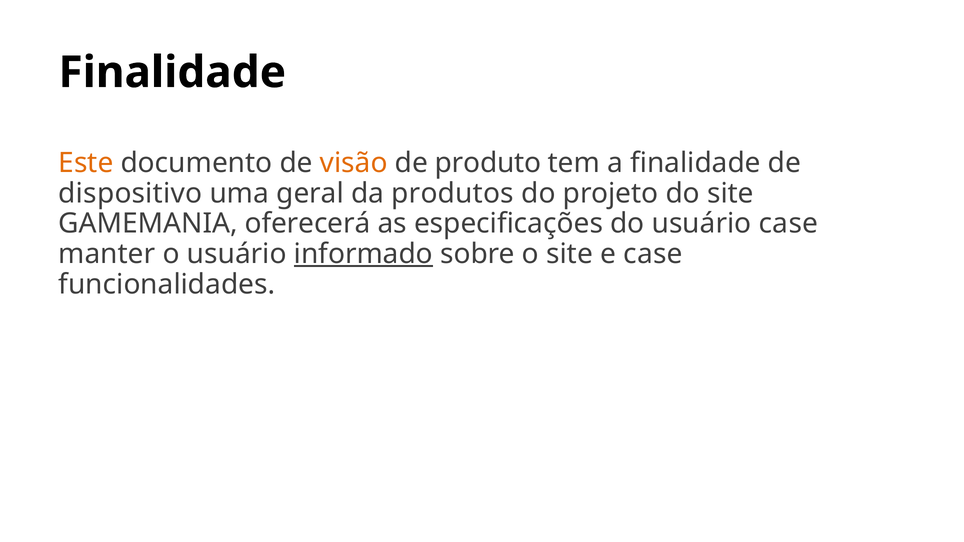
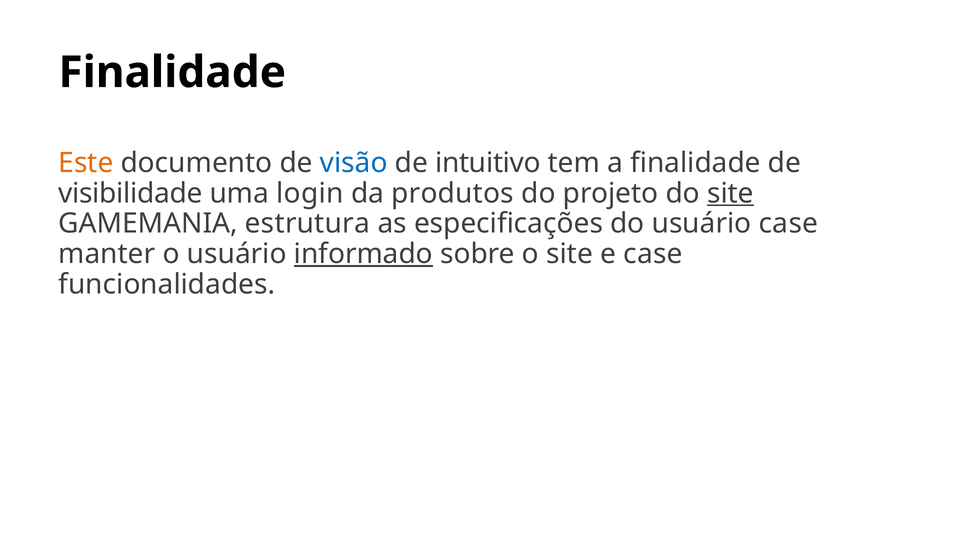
visão colour: orange -> blue
produto: produto -> intuitivo
dispositivo: dispositivo -> visibilidade
geral: geral -> login
site at (731, 193) underline: none -> present
oferecerá: oferecerá -> estrutura
